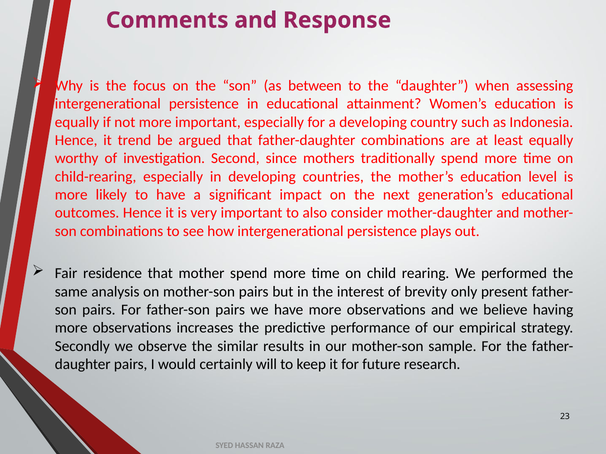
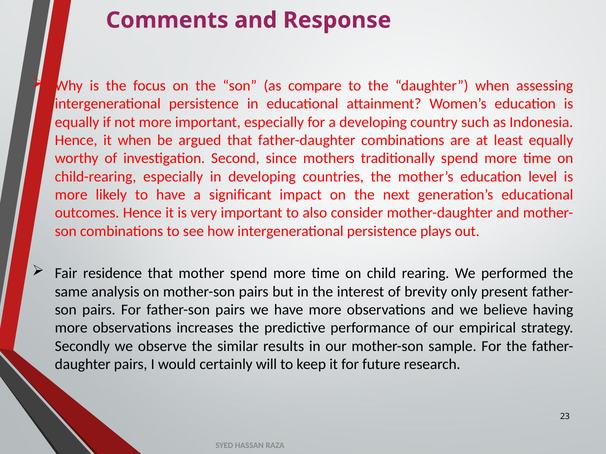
between: between -> compare
it trend: trend -> when
